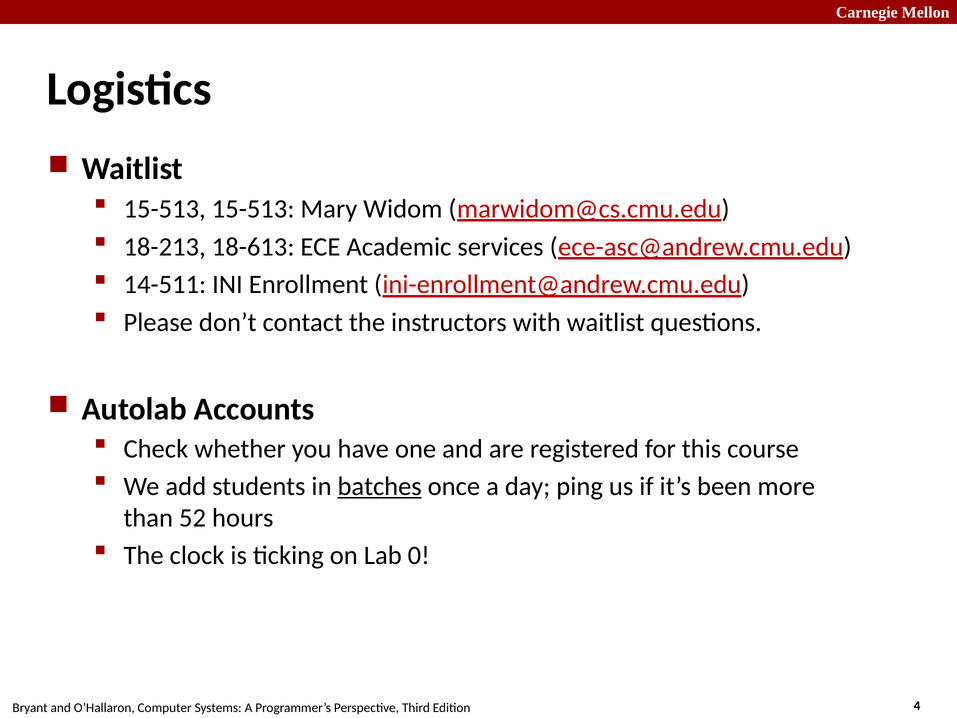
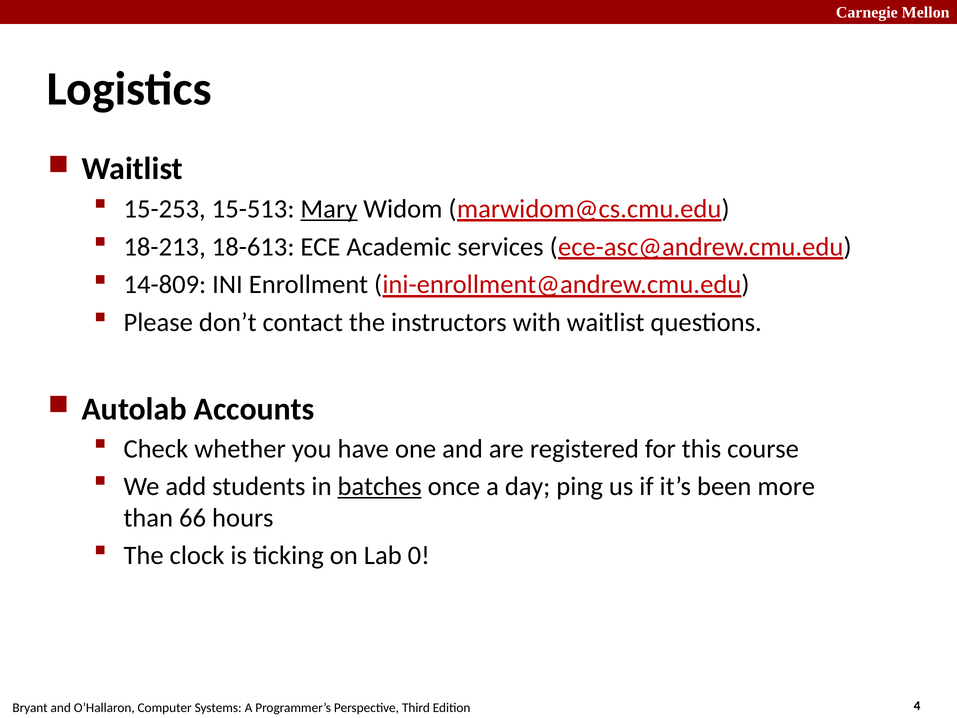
15-513 at (165, 209): 15-513 -> 15-253
Mary underline: none -> present
14-511: 14-511 -> 14-809
52: 52 -> 66
